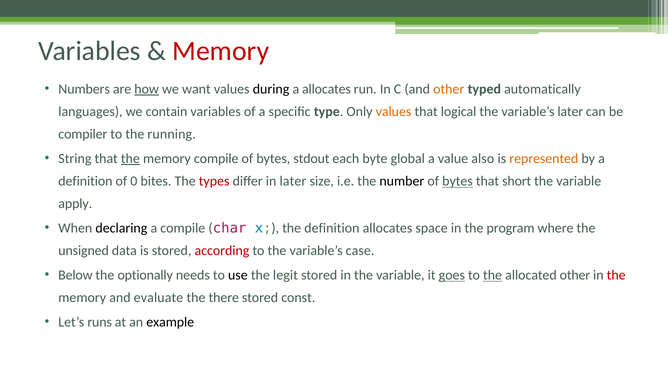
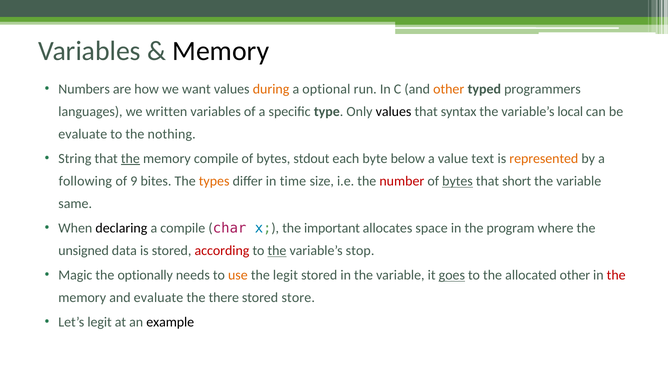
Memory at (221, 51) colour: red -> black
how underline: present -> none
during colour: black -> orange
a allocates: allocates -> optional
automatically: automatically -> programmers
contain: contain -> written
values at (394, 112) colour: orange -> black
logical: logical -> syntax
variable’s later: later -> local
compiler at (83, 134): compiler -> evaluate
running: running -> nothing
global: global -> below
also: also -> text
definition at (85, 181): definition -> following
0: 0 -> 9
types colour: red -> orange
in later: later -> time
number colour: black -> red
apply: apply -> same
the definition: definition -> important
the at (277, 251) underline: none -> present
case: case -> stop
Below: Below -> Magic
use colour: black -> orange
the at (493, 275) underline: present -> none
const: const -> store
Let’s runs: runs -> legit
